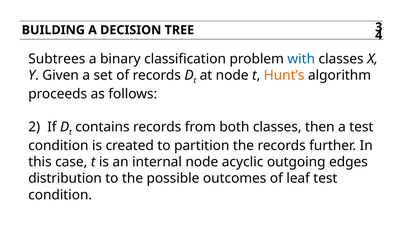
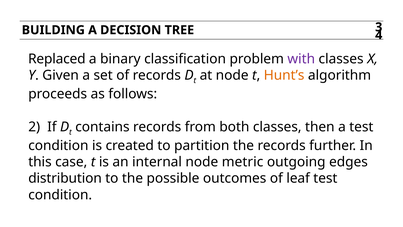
Subtrees: Subtrees -> Replaced
with colour: blue -> purple
acyclic: acyclic -> metric
